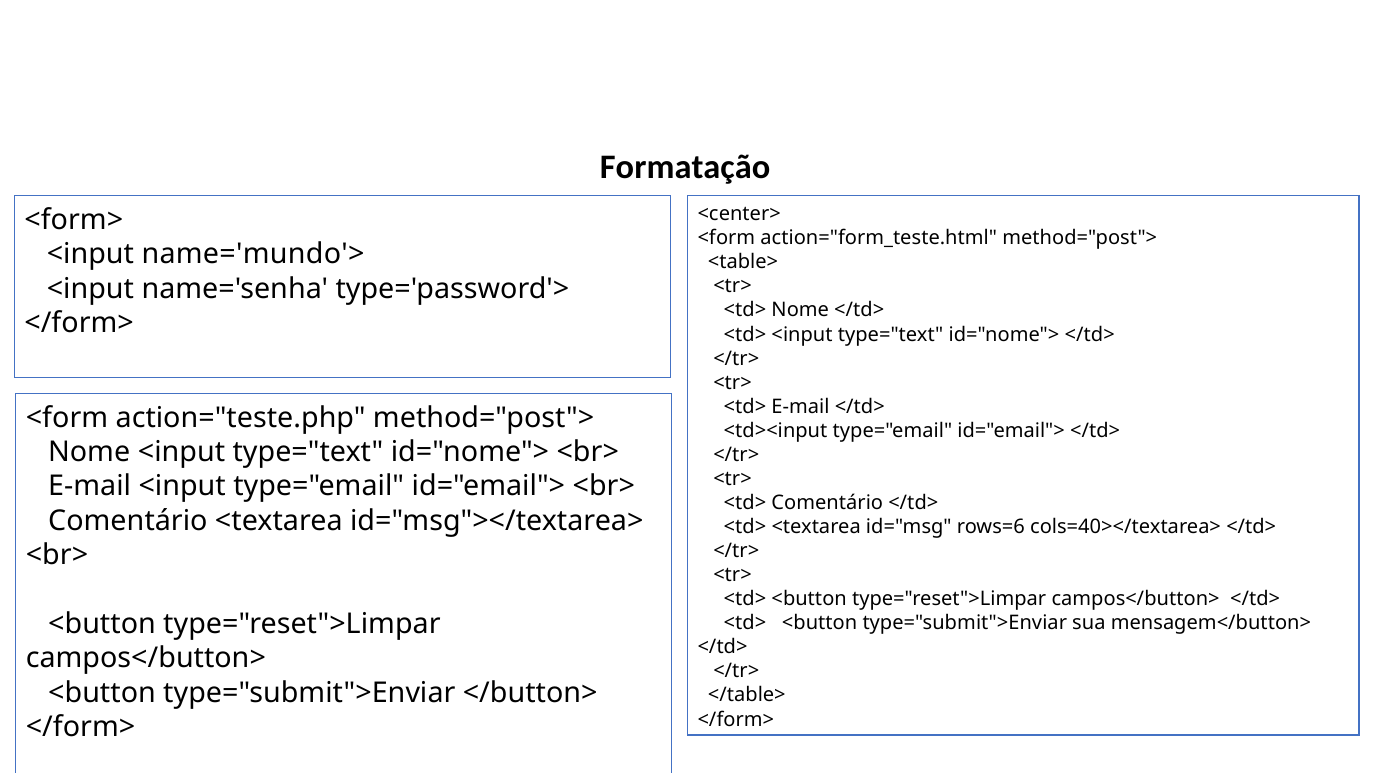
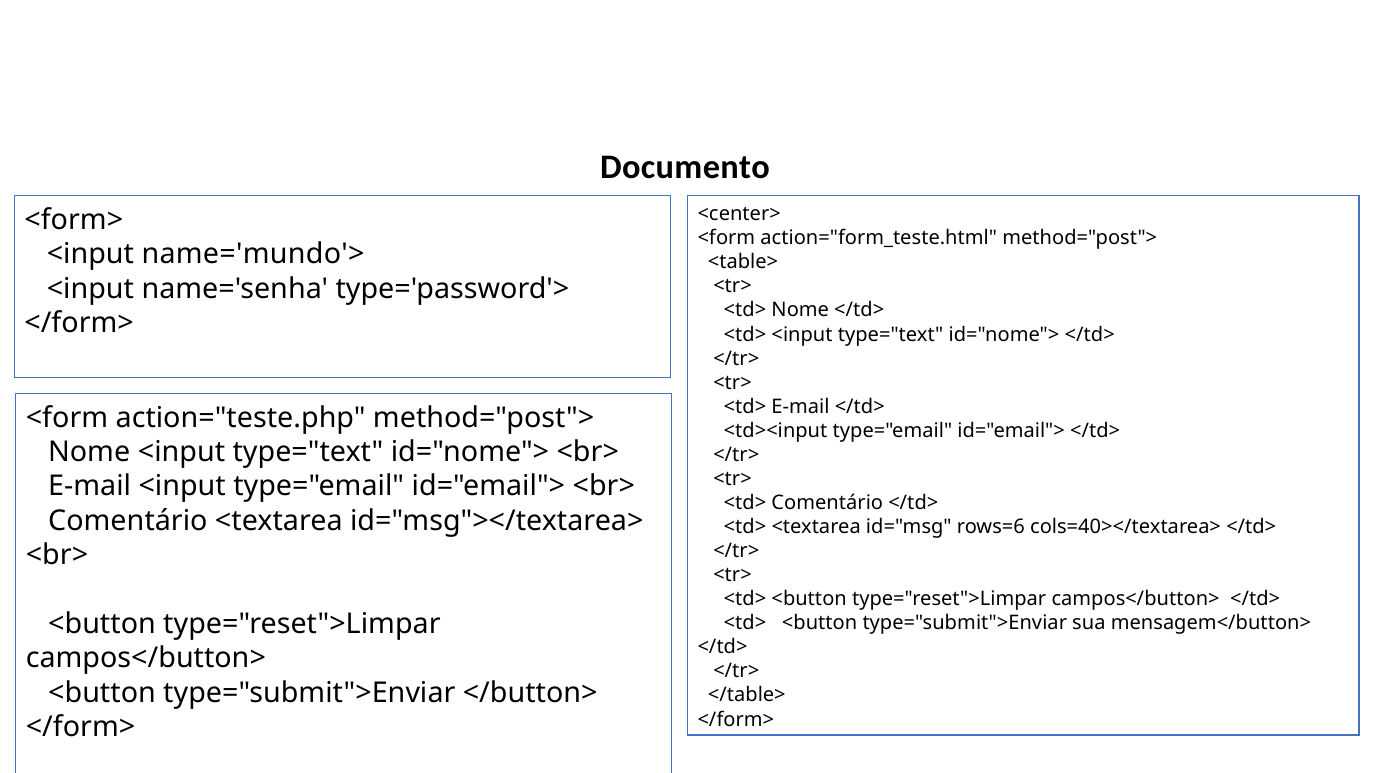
Formatação: Formatação -> Documento
